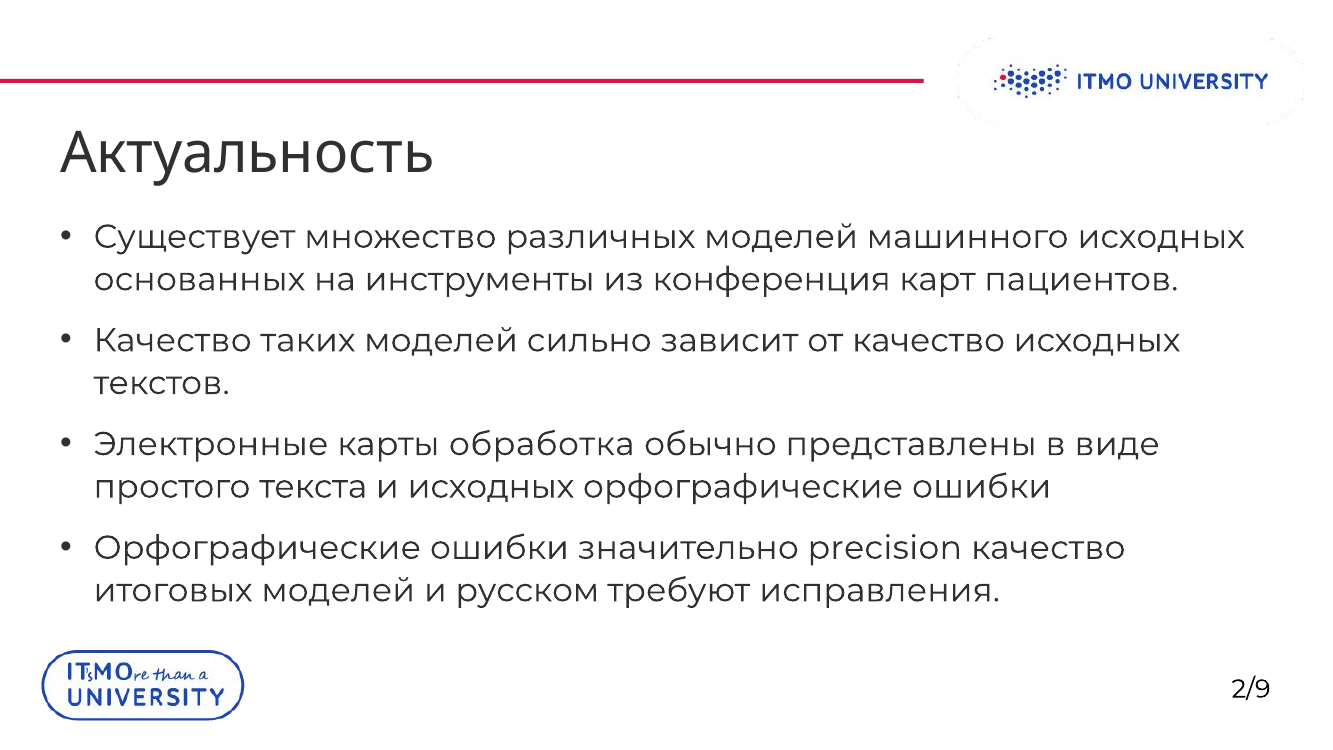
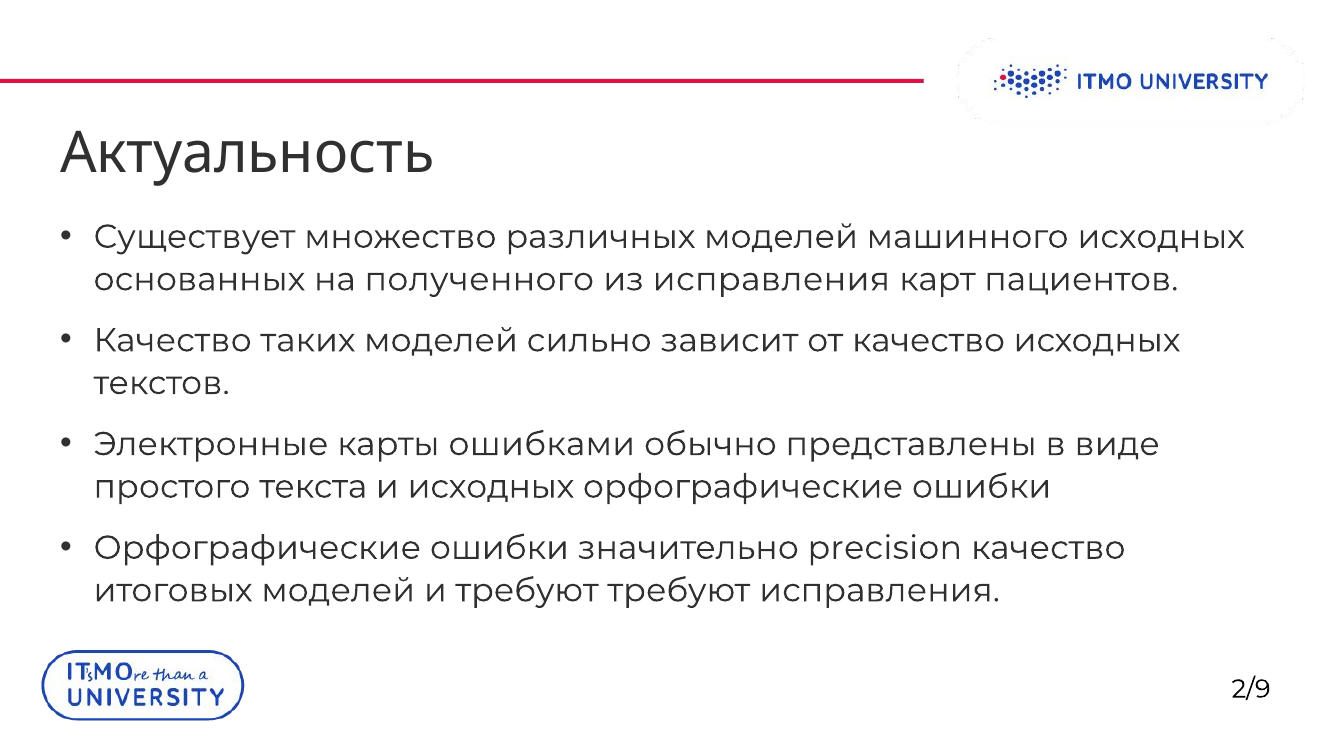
инструменты: инструменты -> полученного
из конференция: конференция -> исправления
обработка: обработка -> ошибками
и русском: русском -> требуют
